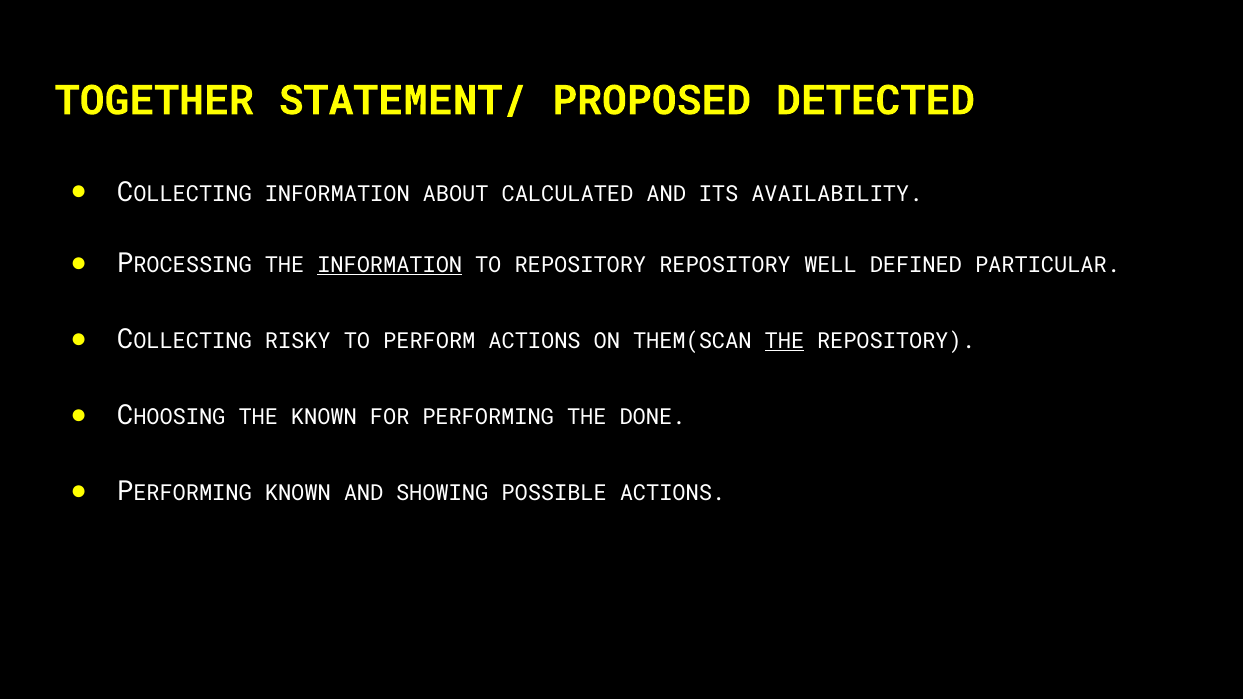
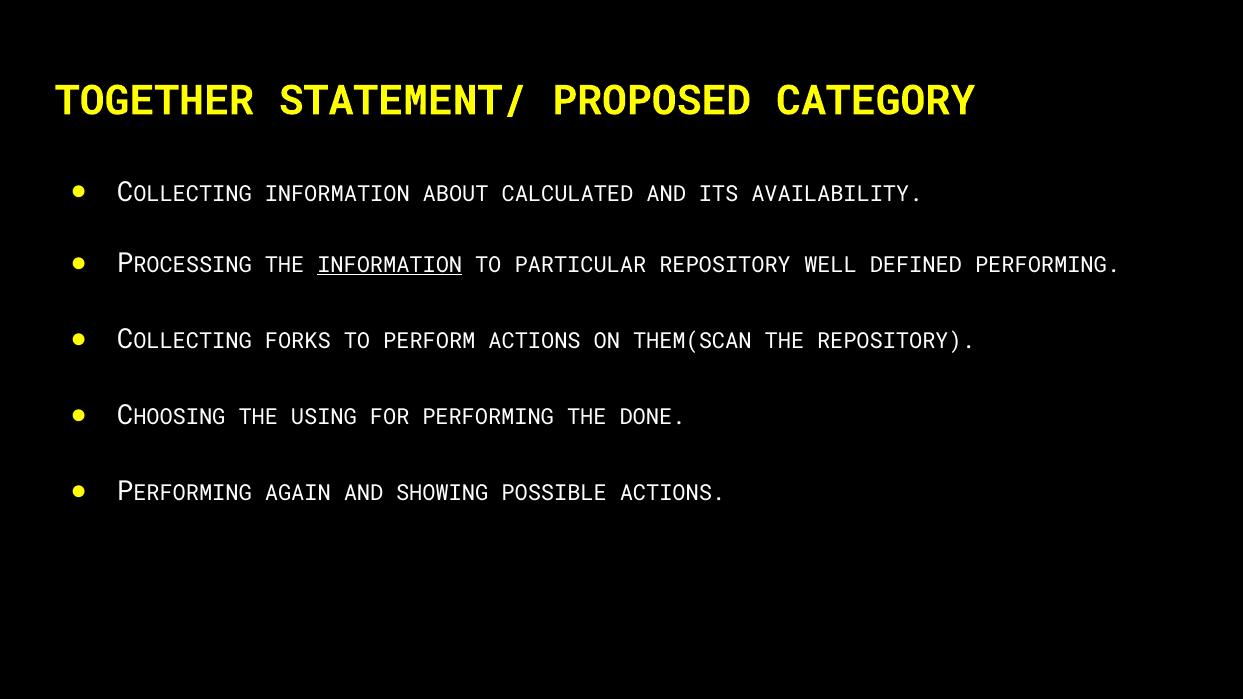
DETECTED: DETECTED -> CATEGORY
TO REPOSITORY: REPOSITORY -> PARTICULAR
DEFINED PARTICULAR: PARTICULAR -> PERFORMING
RISKY: RISKY -> FORKS
THE at (784, 341) underline: present -> none
THE KNOWN: KNOWN -> USING
KNOWN at (298, 494): KNOWN -> AGAIN
